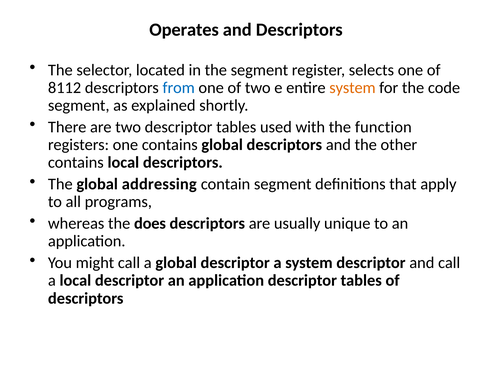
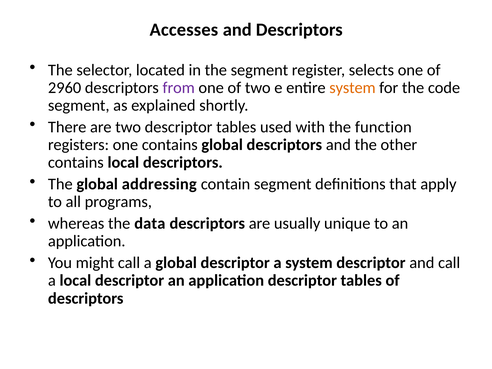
Operates: Operates -> Accesses
8112: 8112 -> 2960
from colour: blue -> purple
does: does -> data
